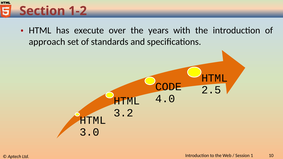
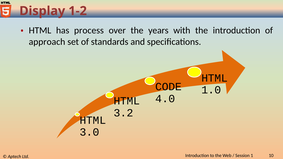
Section: Section -> Display
execute: execute -> process
2.5: 2.5 -> 1.0
